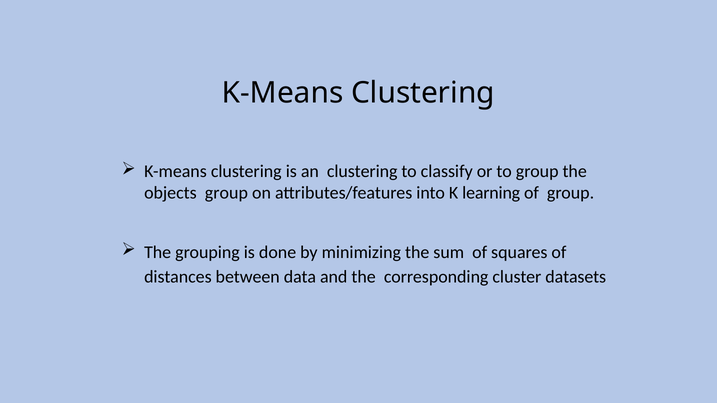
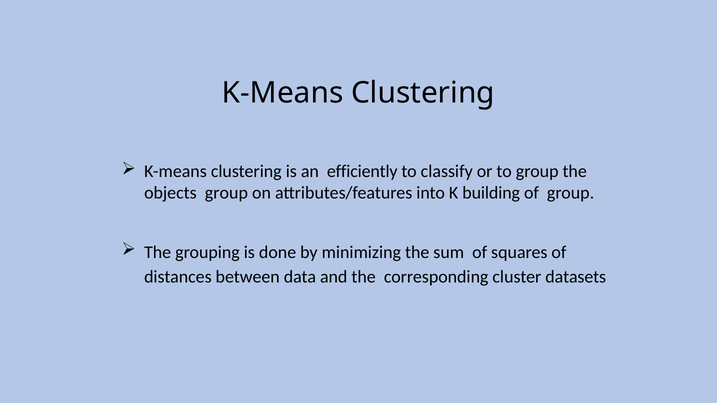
an clustering: clustering -> efficiently
learning: learning -> building
